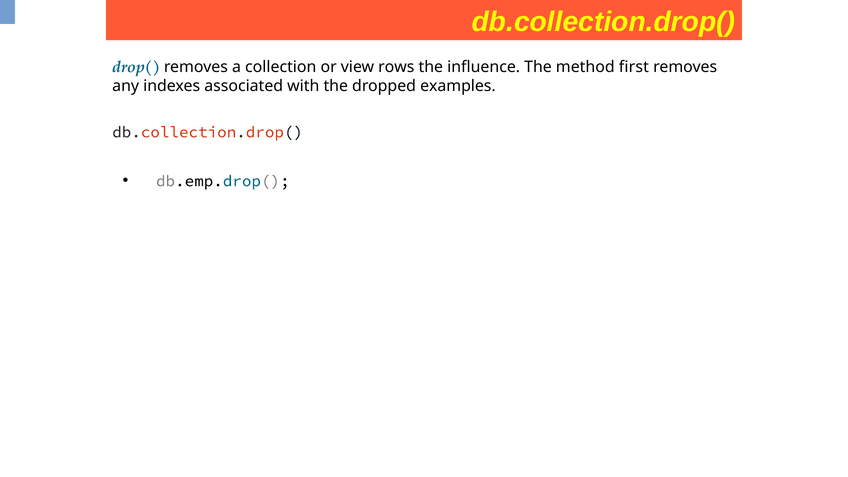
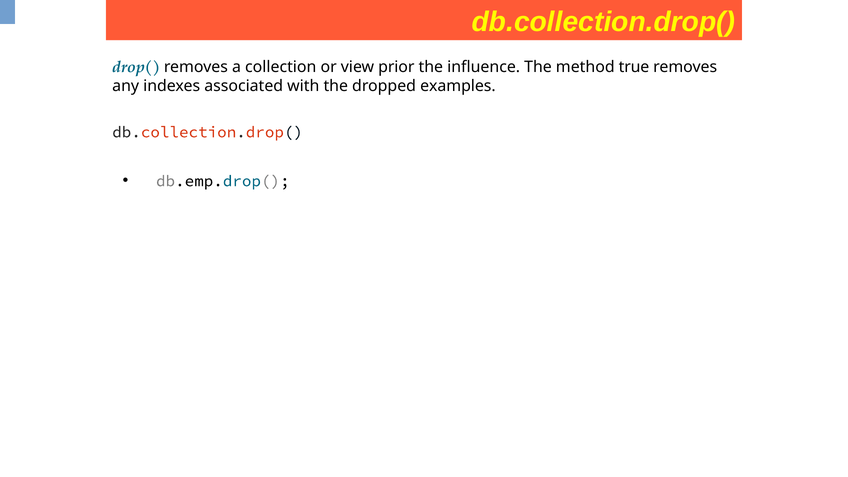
rows: rows -> prior
first: first -> true
